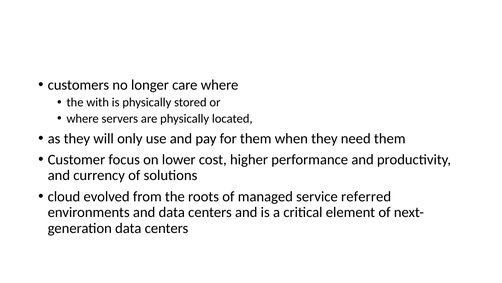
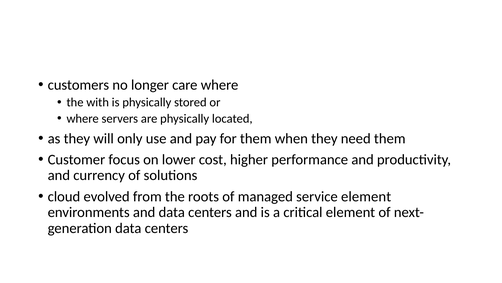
service referred: referred -> element
